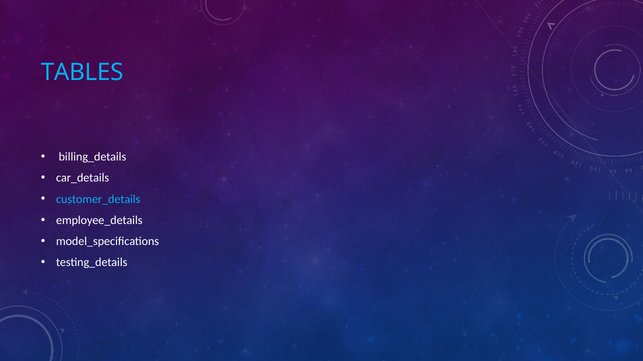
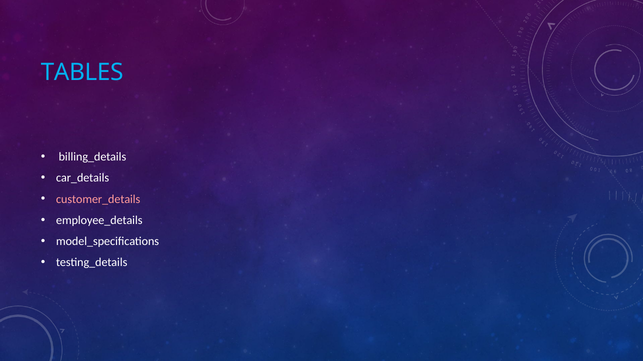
customer_details colour: light blue -> pink
